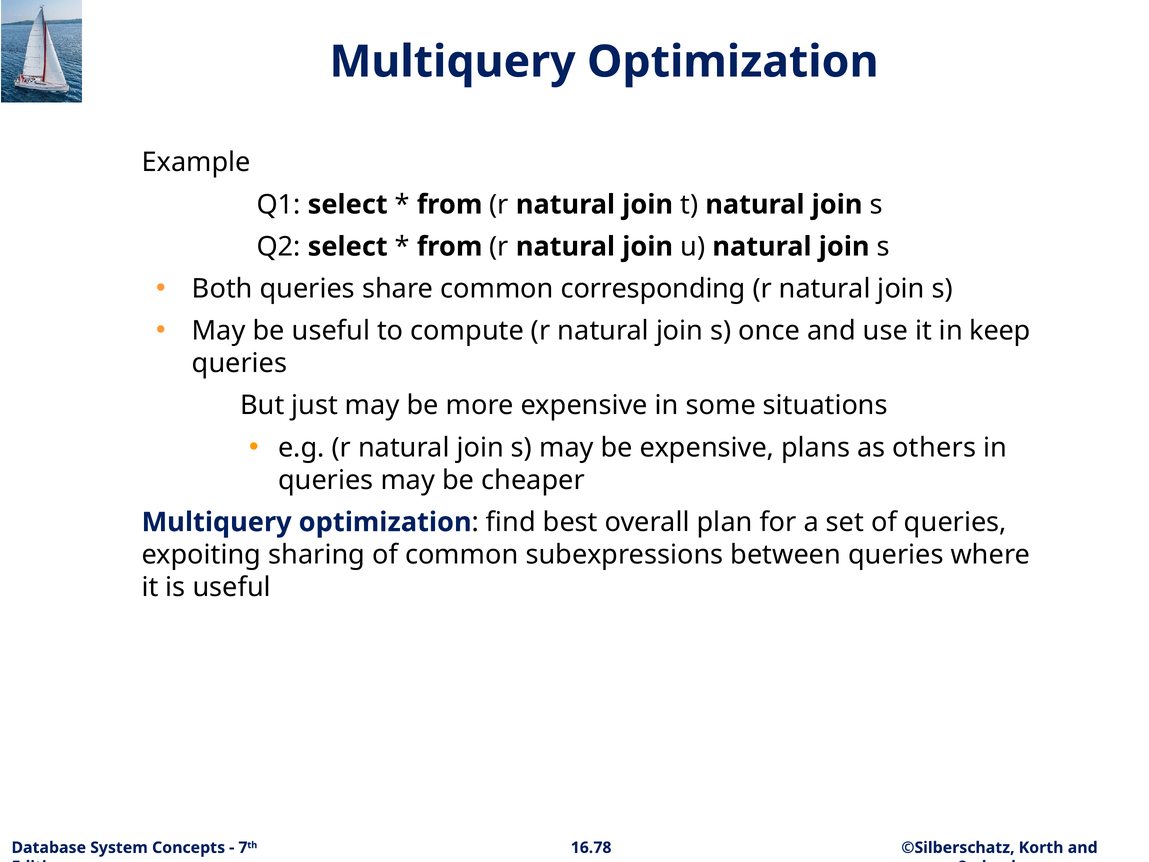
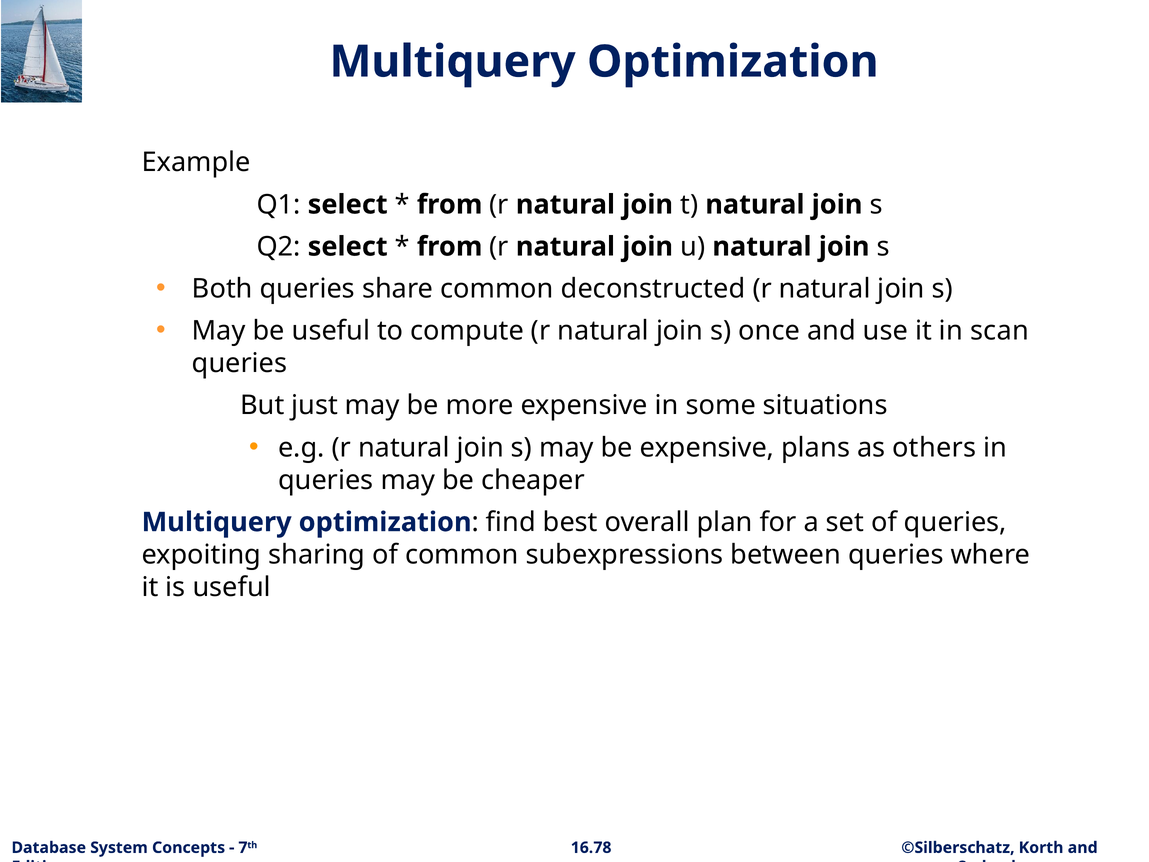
corresponding: corresponding -> deconstructed
keep: keep -> scan
